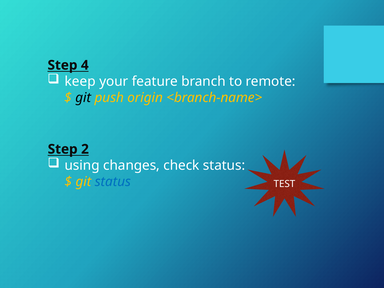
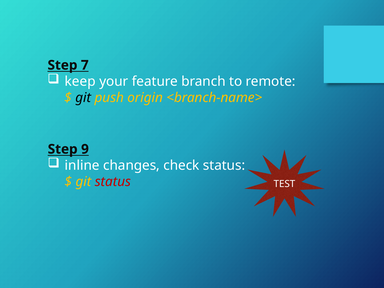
4: 4 -> 7
2: 2 -> 9
using: using -> inline
status at (113, 182) colour: blue -> red
